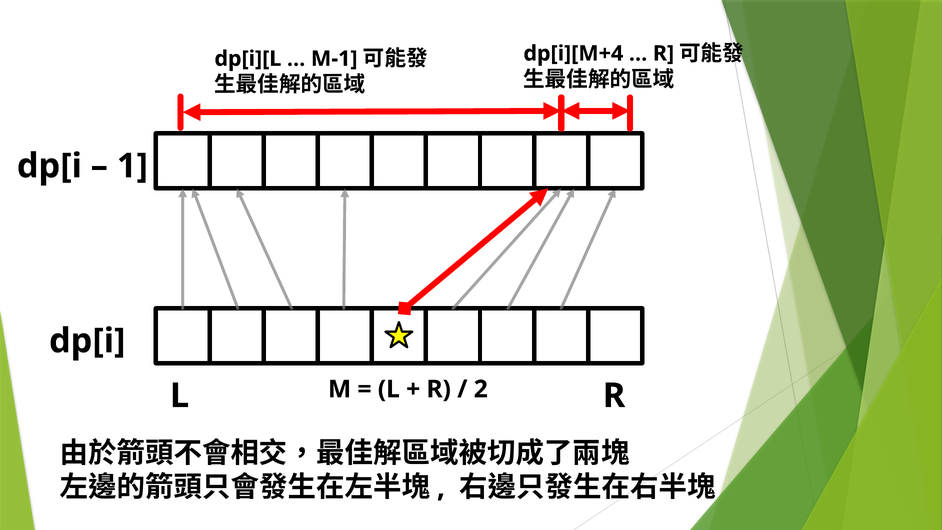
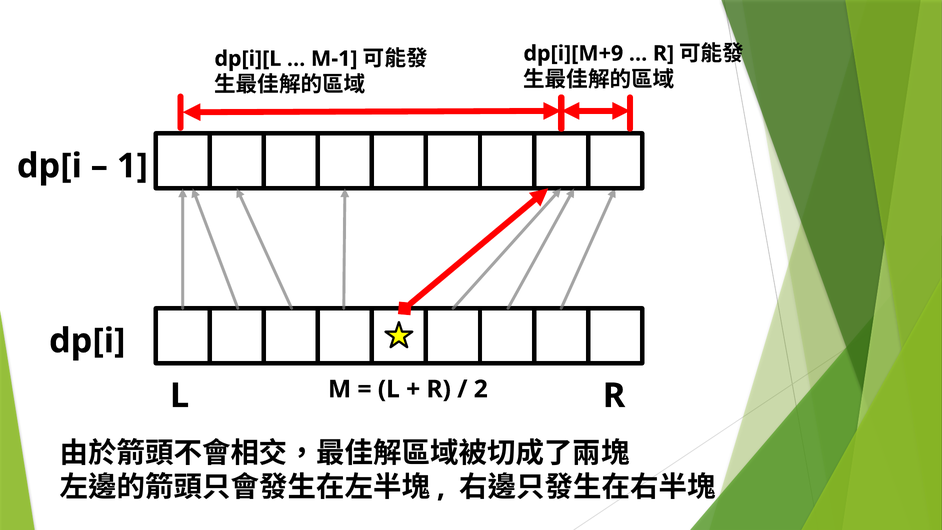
dp[i][M+4: dp[i][M+4 -> dp[i][M+9
